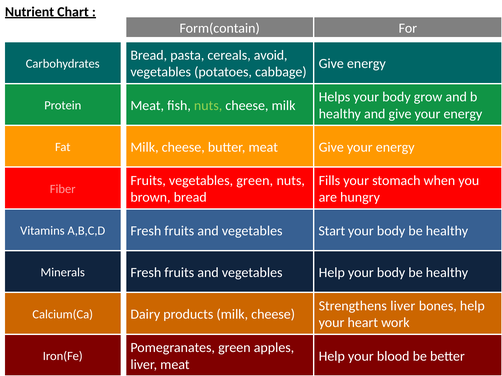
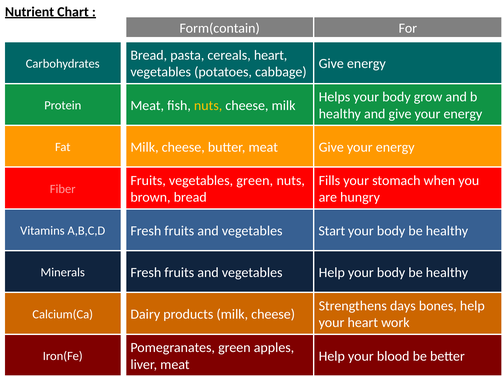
cereals avoid: avoid -> heart
nuts at (208, 106) colour: light green -> yellow
Strengthens liver: liver -> days
